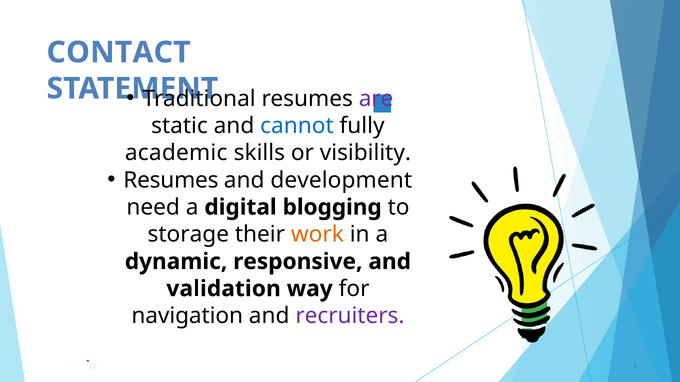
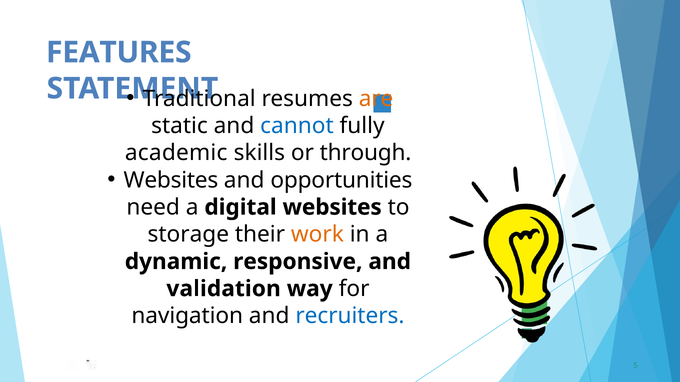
CONTACT: CONTACT -> FEATURES
are colour: purple -> orange
visibility: visibility -> through
Resumes at (171, 180): Resumes -> Websites
development: development -> opportunities
digital blogging: blogging -> websites
recruiters colour: purple -> blue
